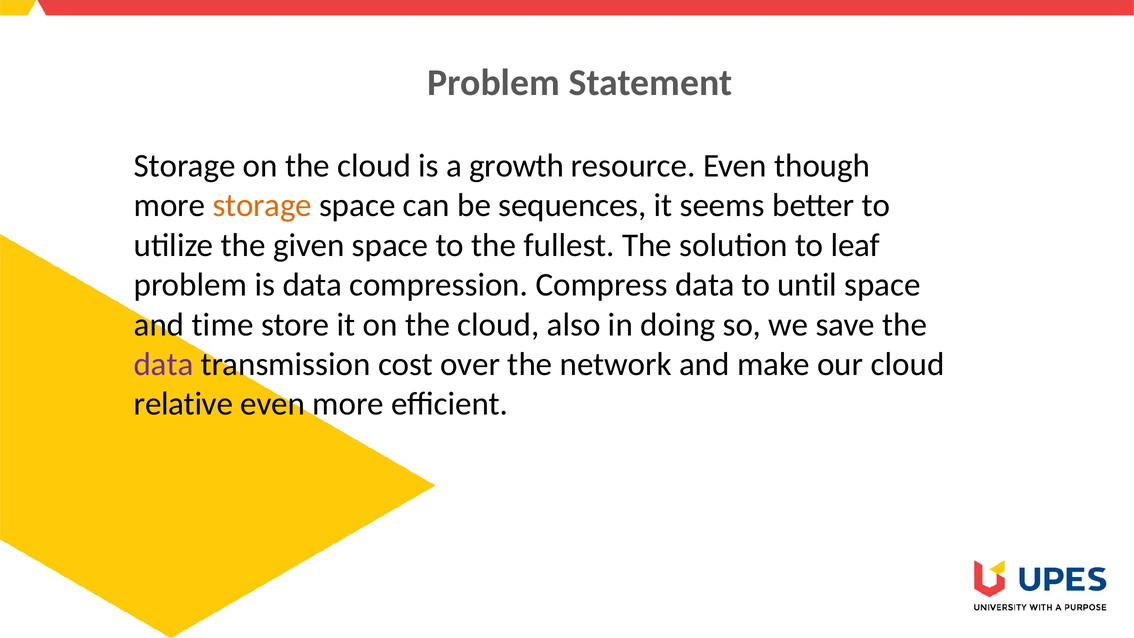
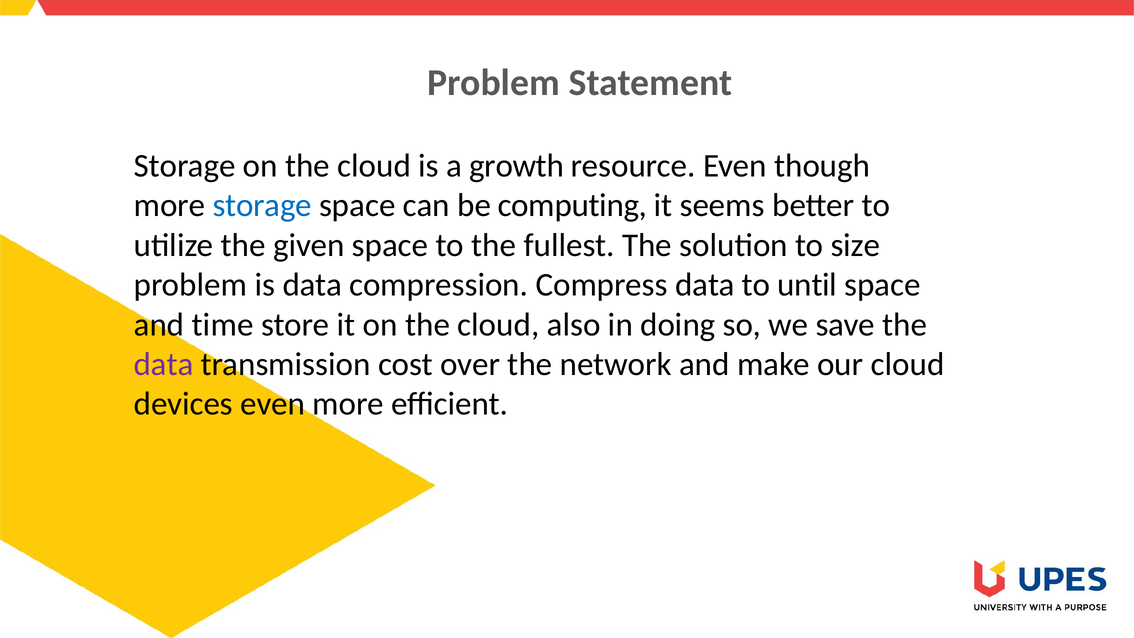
storage at (262, 205) colour: orange -> blue
sequences: sequences -> computing
leaf: leaf -> size
relative: relative -> devices
